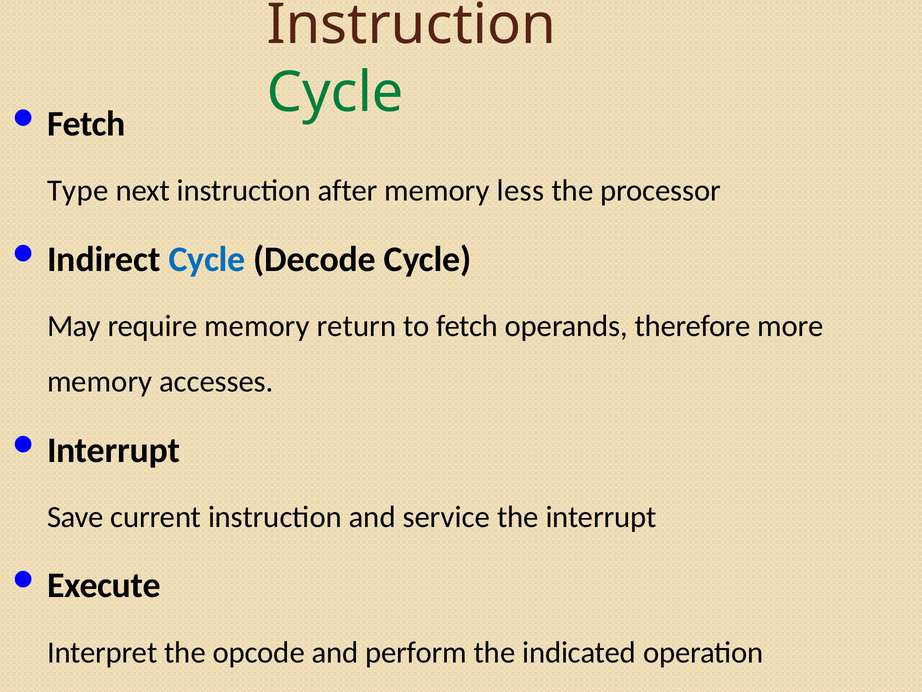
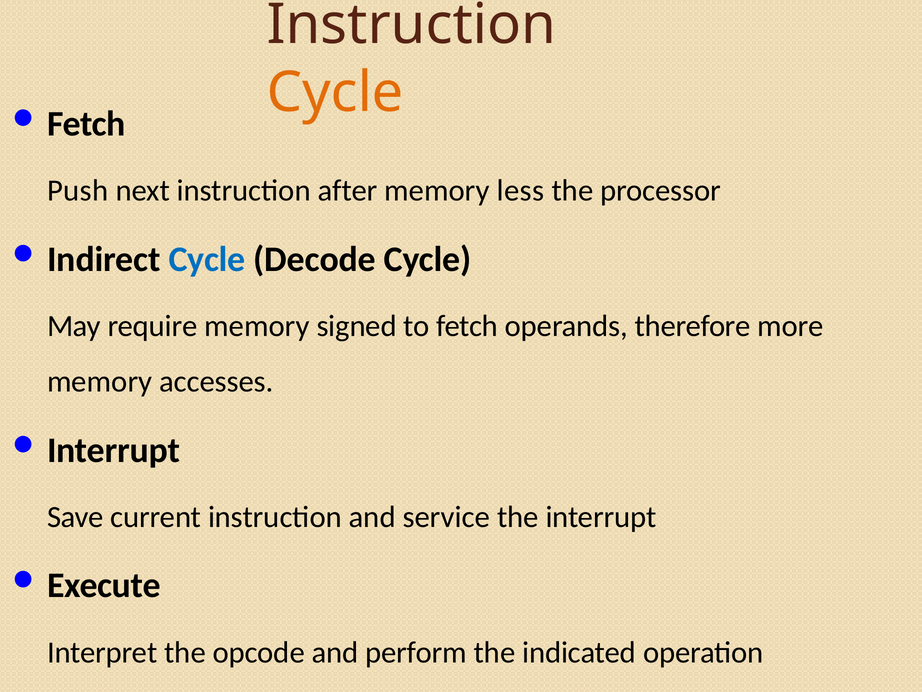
Cycle at (335, 92) colour: green -> orange
Type: Type -> Push
return: return -> signed
